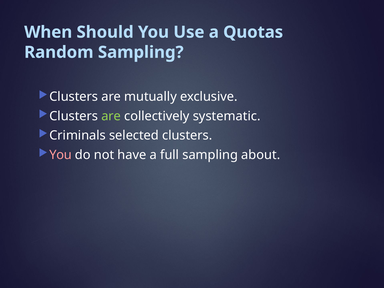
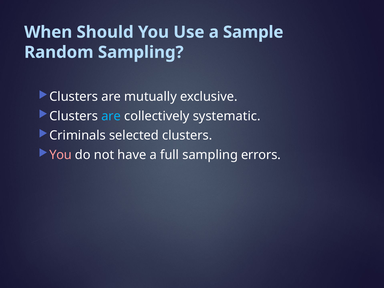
Quotas: Quotas -> Sample
are at (111, 116) colour: light green -> light blue
about: about -> errors
